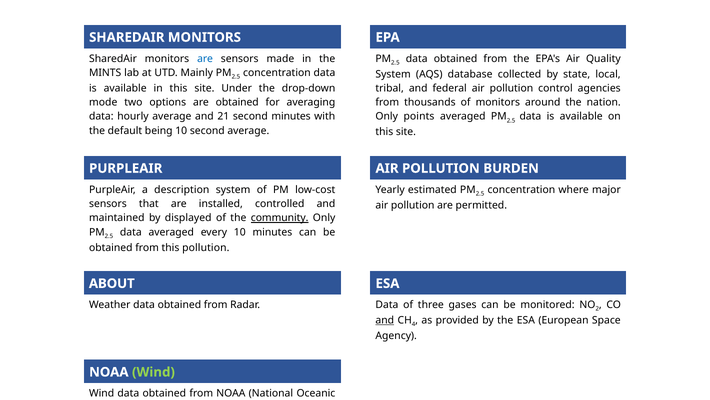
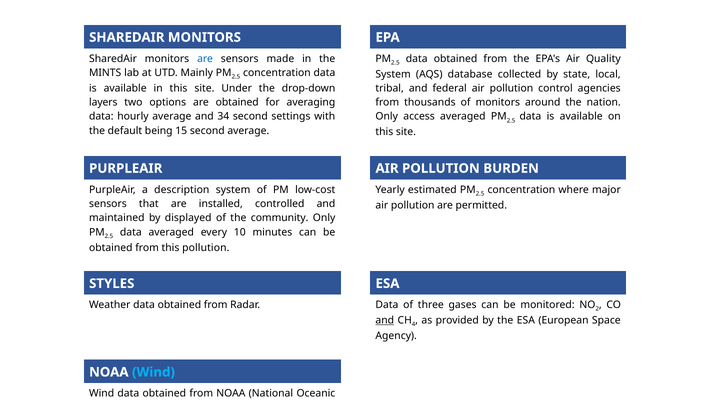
mode: mode -> layers
21: 21 -> 34
second minutes: minutes -> settings
Only points: points -> access
being 10: 10 -> 15
community underline: present -> none
ABOUT: ABOUT -> STYLES
Wind at (153, 372) colour: light green -> light blue
